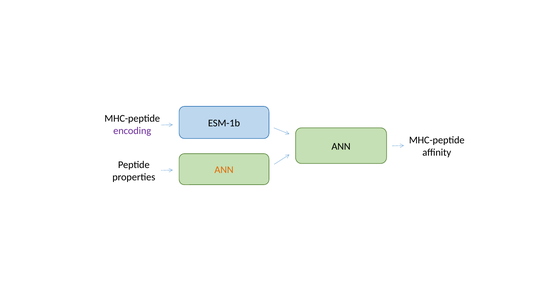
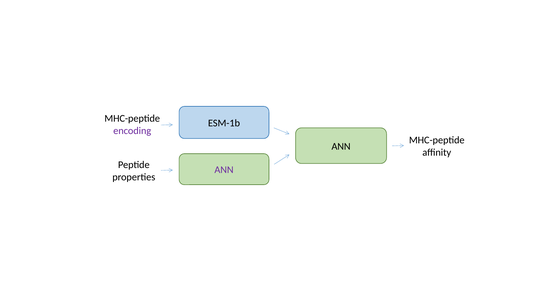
ANN at (224, 170) colour: orange -> purple
